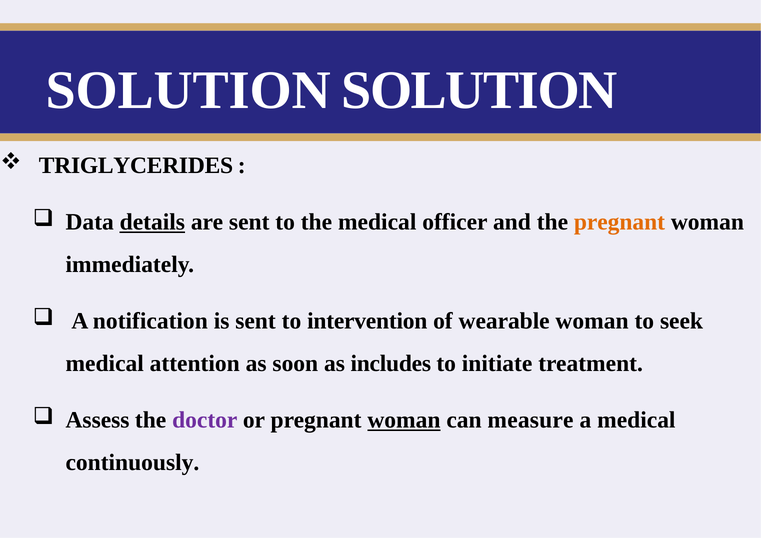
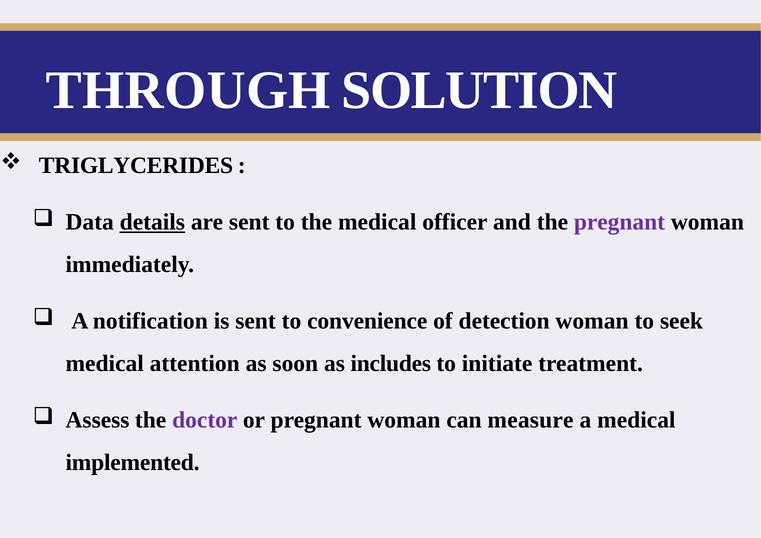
SOLUTION at (188, 90): SOLUTION -> THROUGH
pregnant at (619, 222) colour: orange -> purple
intervention: intervention -> convenience
wearable: wearable -> detection
woman at (404, 420) underline: present -> none
continuously: continuously -> implemented
